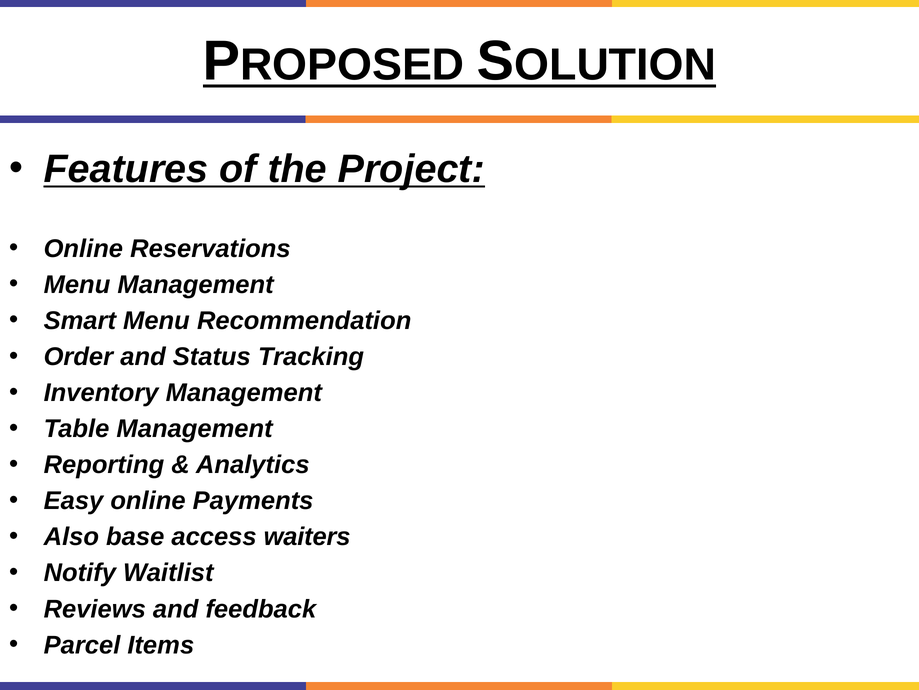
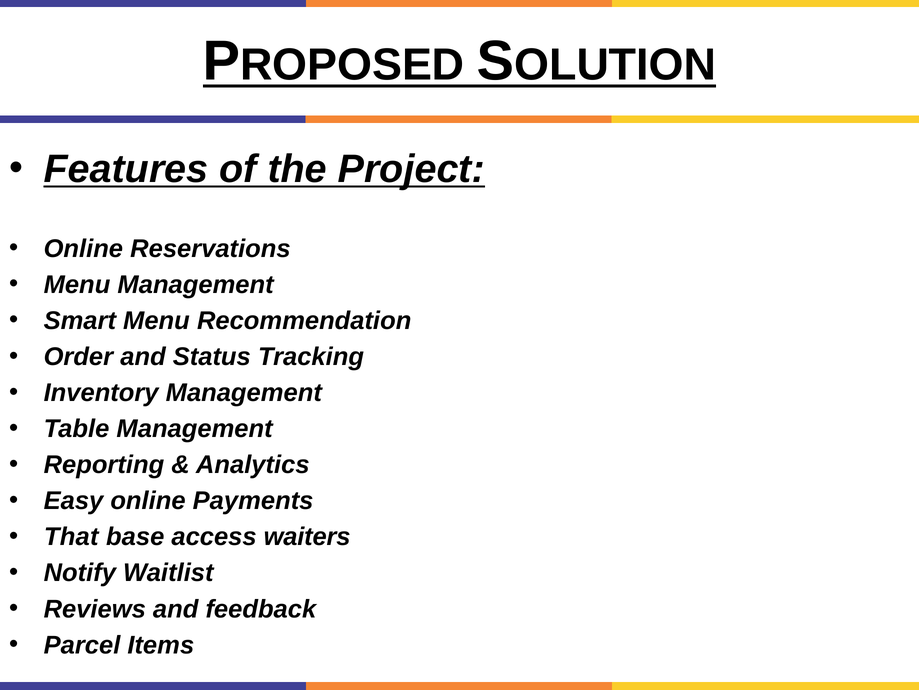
Also: Also -> That
